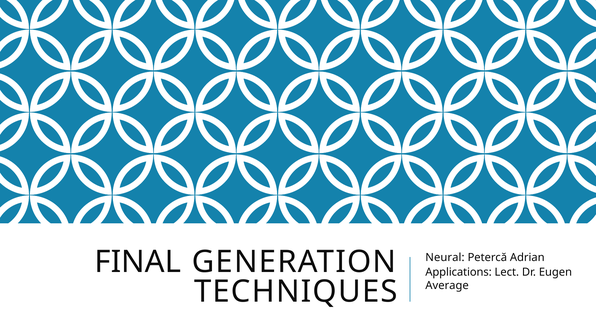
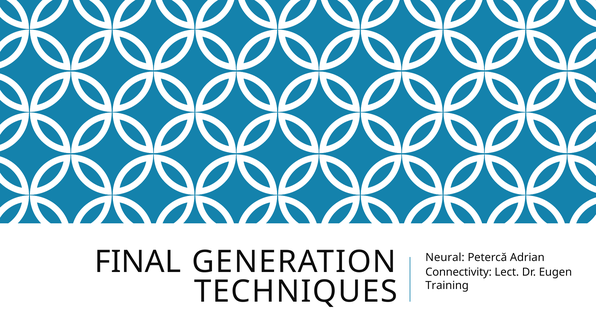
Applications: Applications -> Connectivity
Average: Average -> Training
